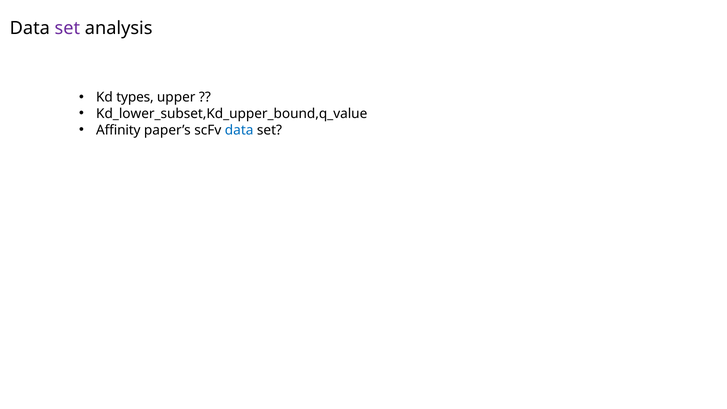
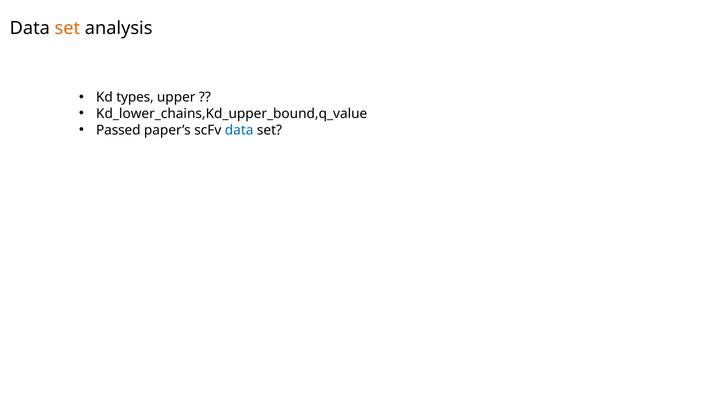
set at (67, 28) colour: purple -> orange
Kd_lower_subset,Kd_upper_bound,q_value: Kd_lower_subset,Kd_upper_bound,q_value -> Kd_lower_chains,Kd_upper_bound,q_value
Affinity: Affinity -> Passed
